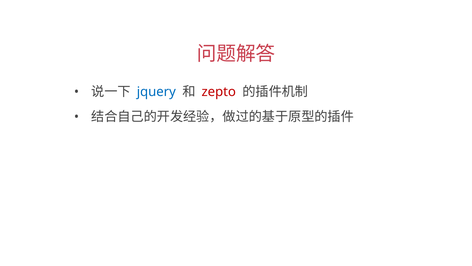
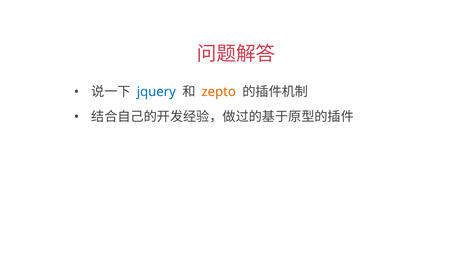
zepto colour: red -> orange
